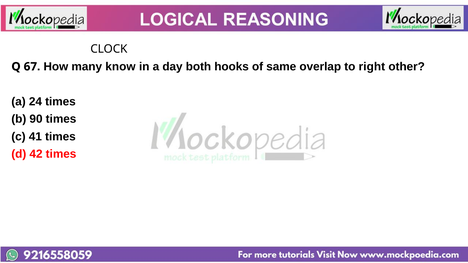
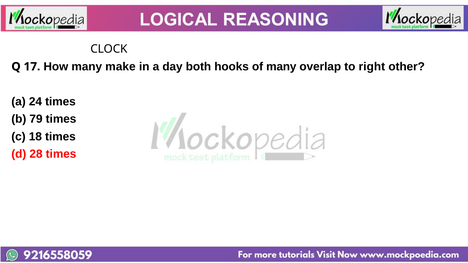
67: 67 -> 17
know: know -> make
of same: same -> many
90: 90 -> 79
41: 41 -> 18
42: 42 -> 28
